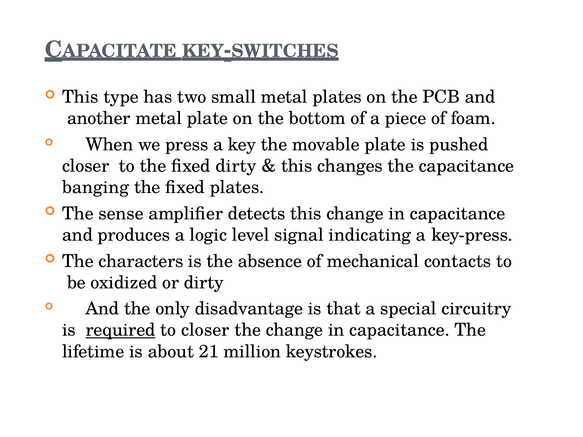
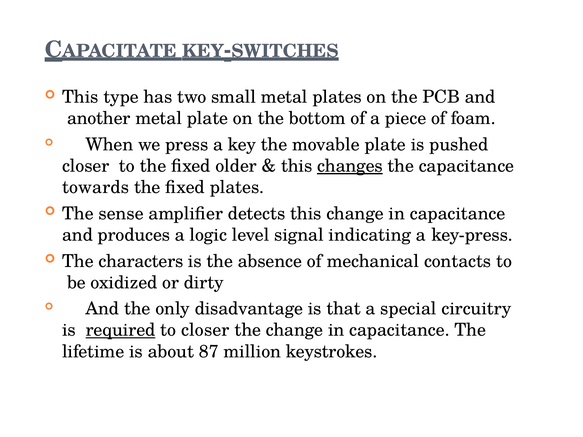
fixed dirty: dirty -> older
changes underline: none -> present
banging: banging -> towards
21: 21 -> 87
